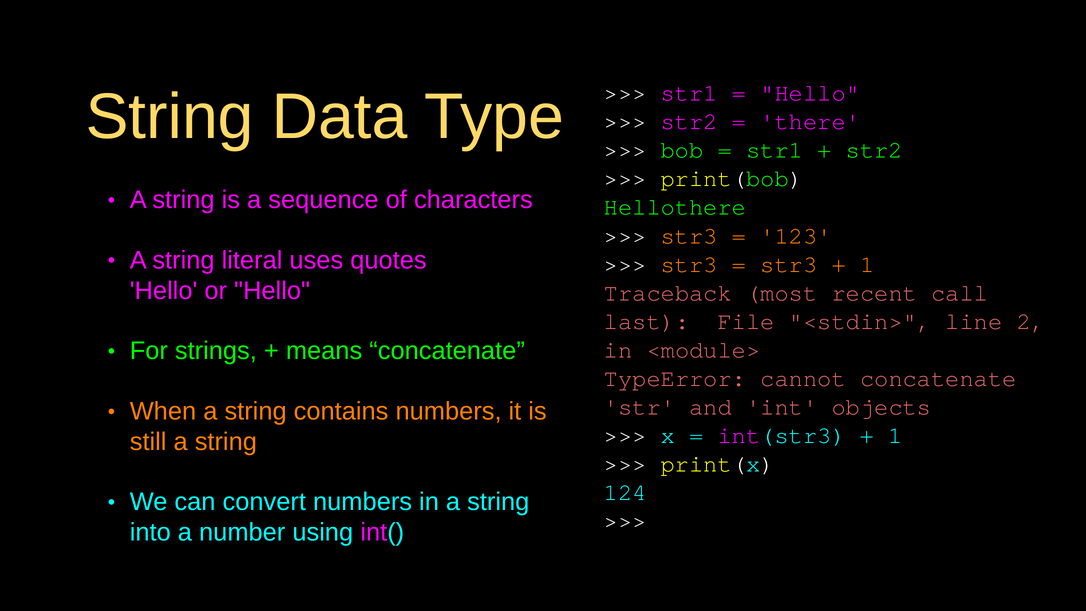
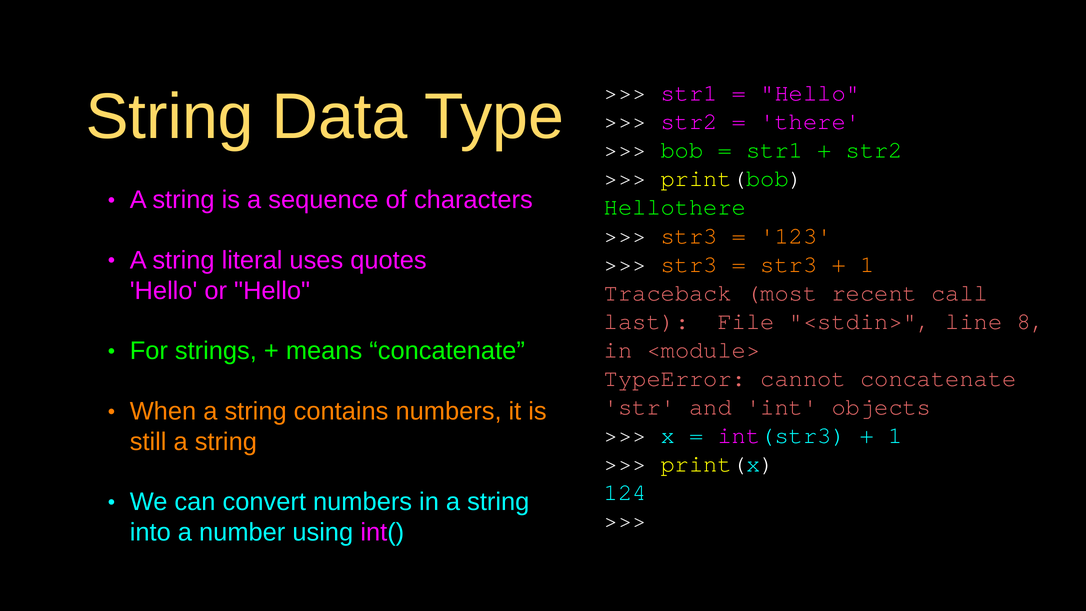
2: 2 -> 8
